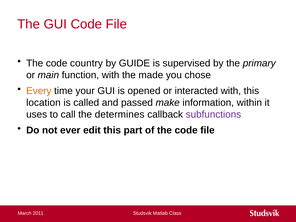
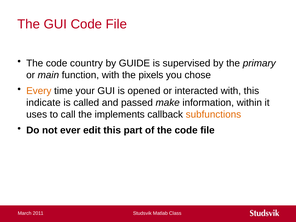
made: made -> pixels
location: location -> indicate
determines: determines -> implements
subfunctions colour: purple -> orange
